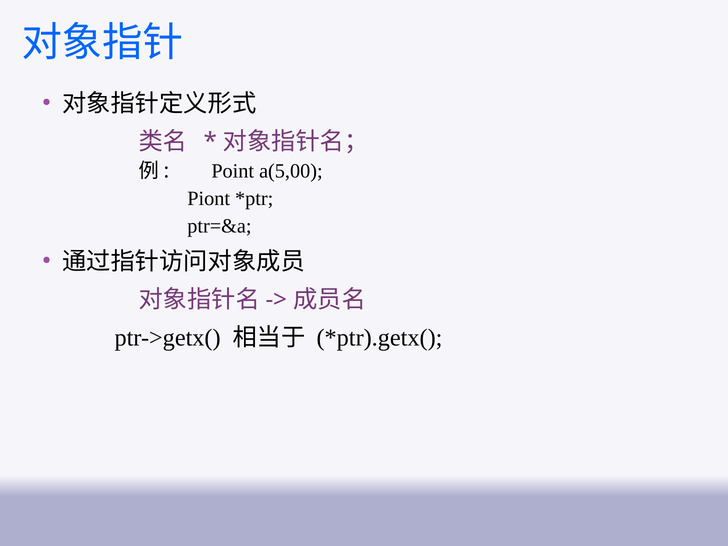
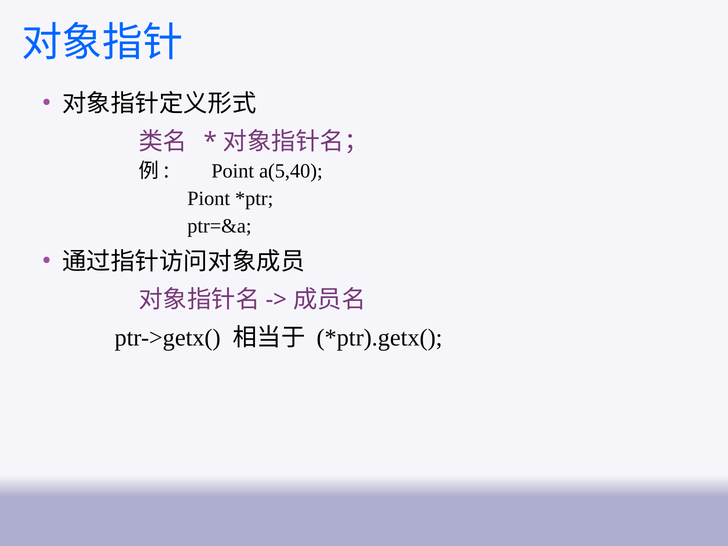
a(5,00: a(5,00 -> a(5,40
